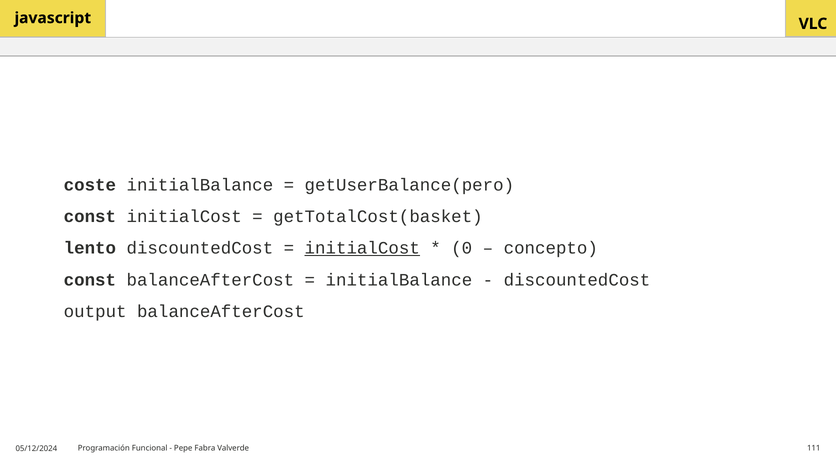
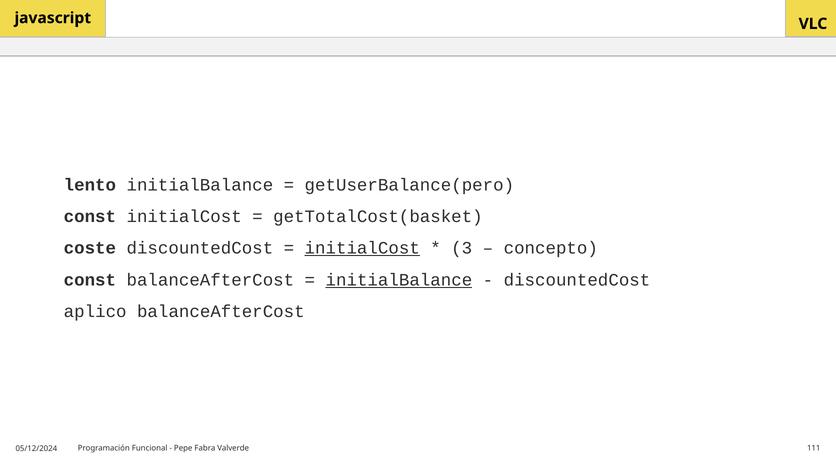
coste: coste -> lento
lento: lento -> coste
0: 0 -> 3
initialBalance at (399, 280) underline: none -> present
output: output -> aplico
